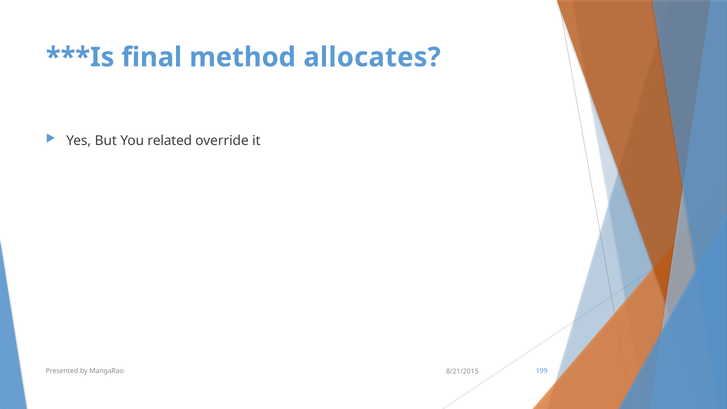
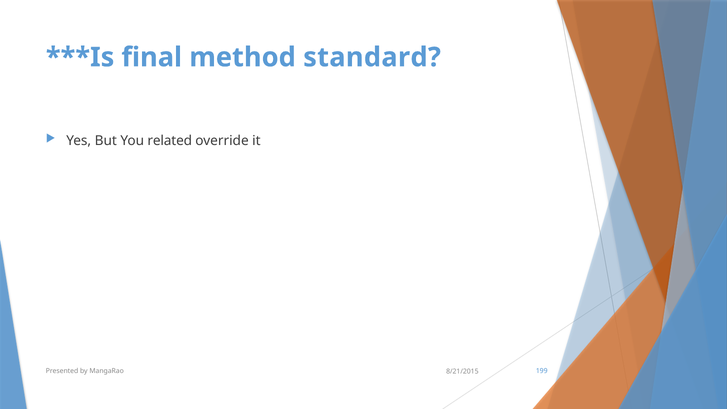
allocates: allocates -> standard
